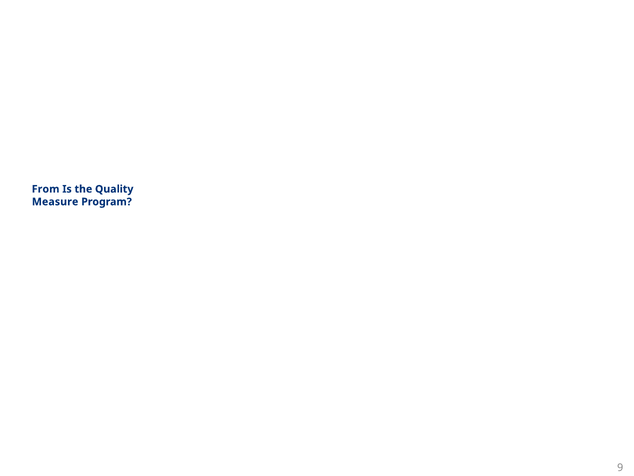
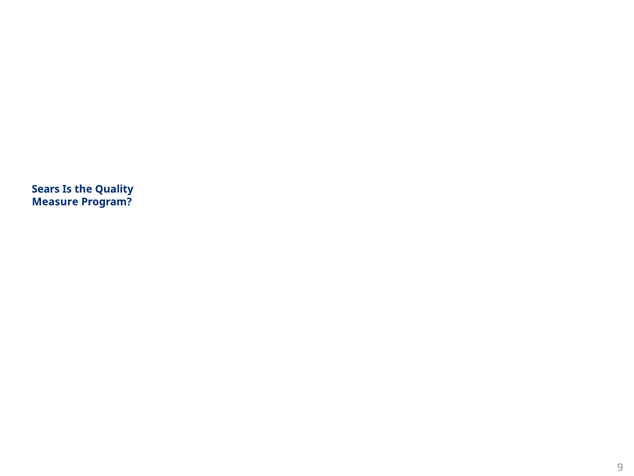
From: From -> Sears
